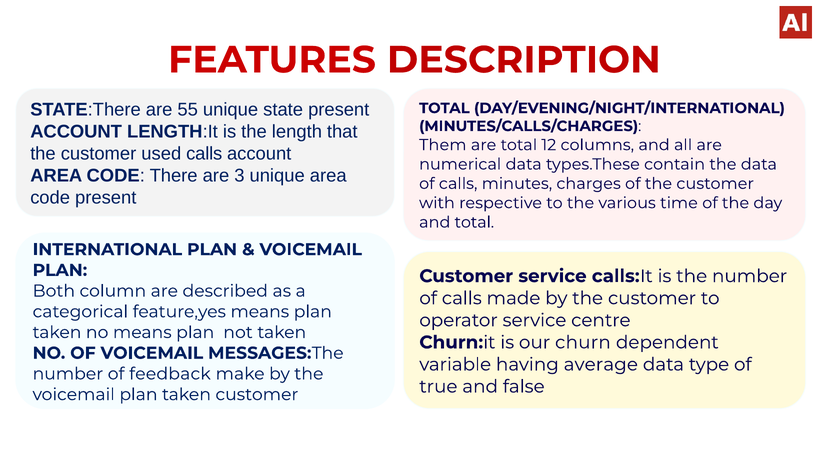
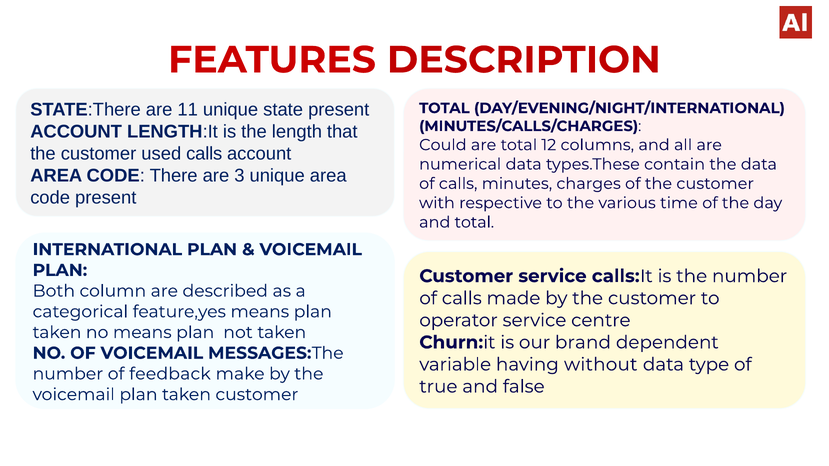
55: 55 -> 11
Them: Them -> Could
churn: churn -> brand
average: average -> without
